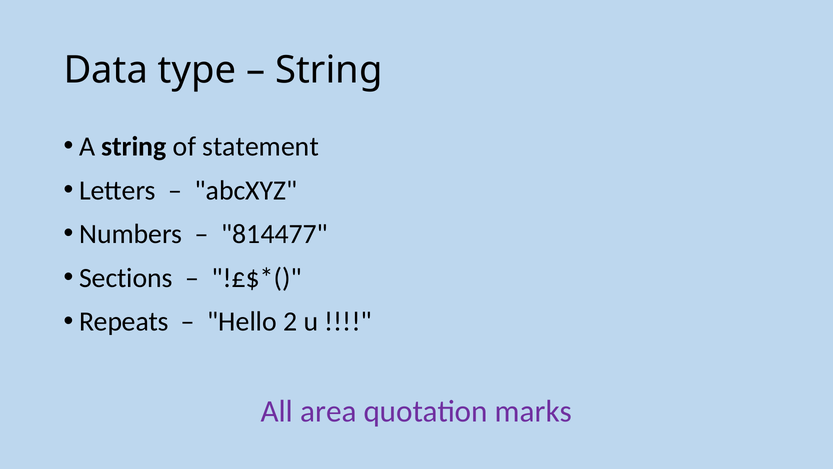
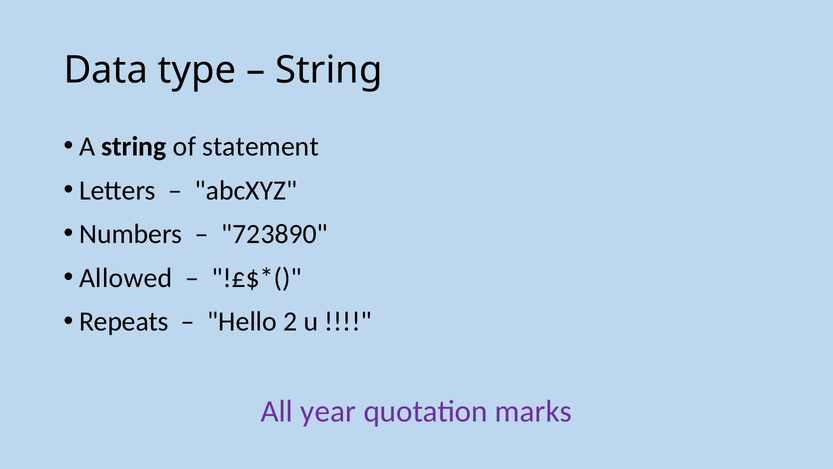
814477: 814477 -> 723890
Sections: Sections -> Allowed
area: area -> year
